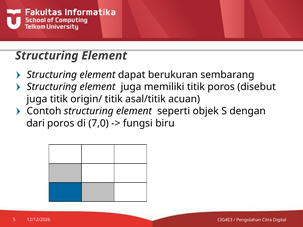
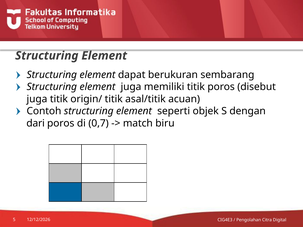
7,0: 7,0 -> 0,7
fungsi: fungsi -> match
